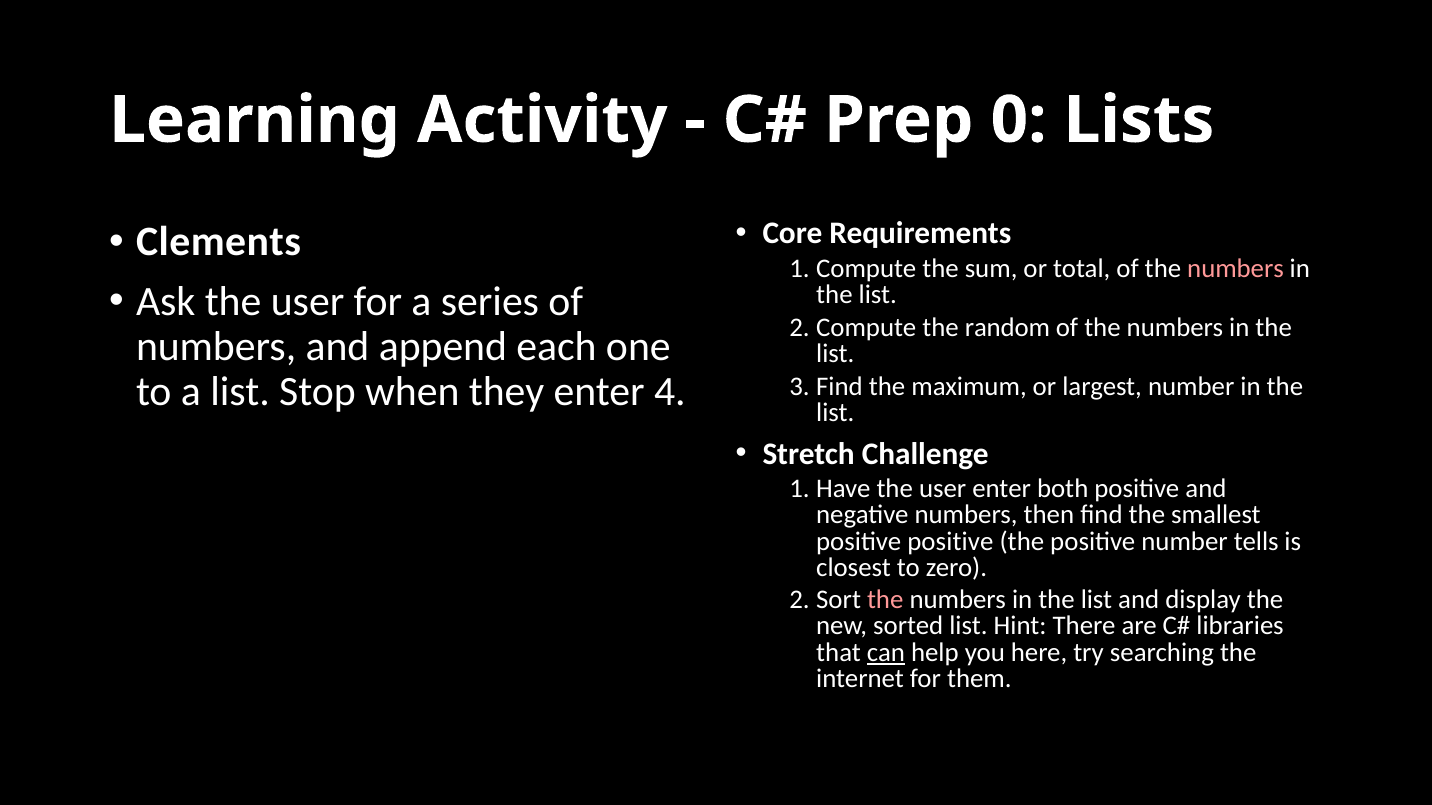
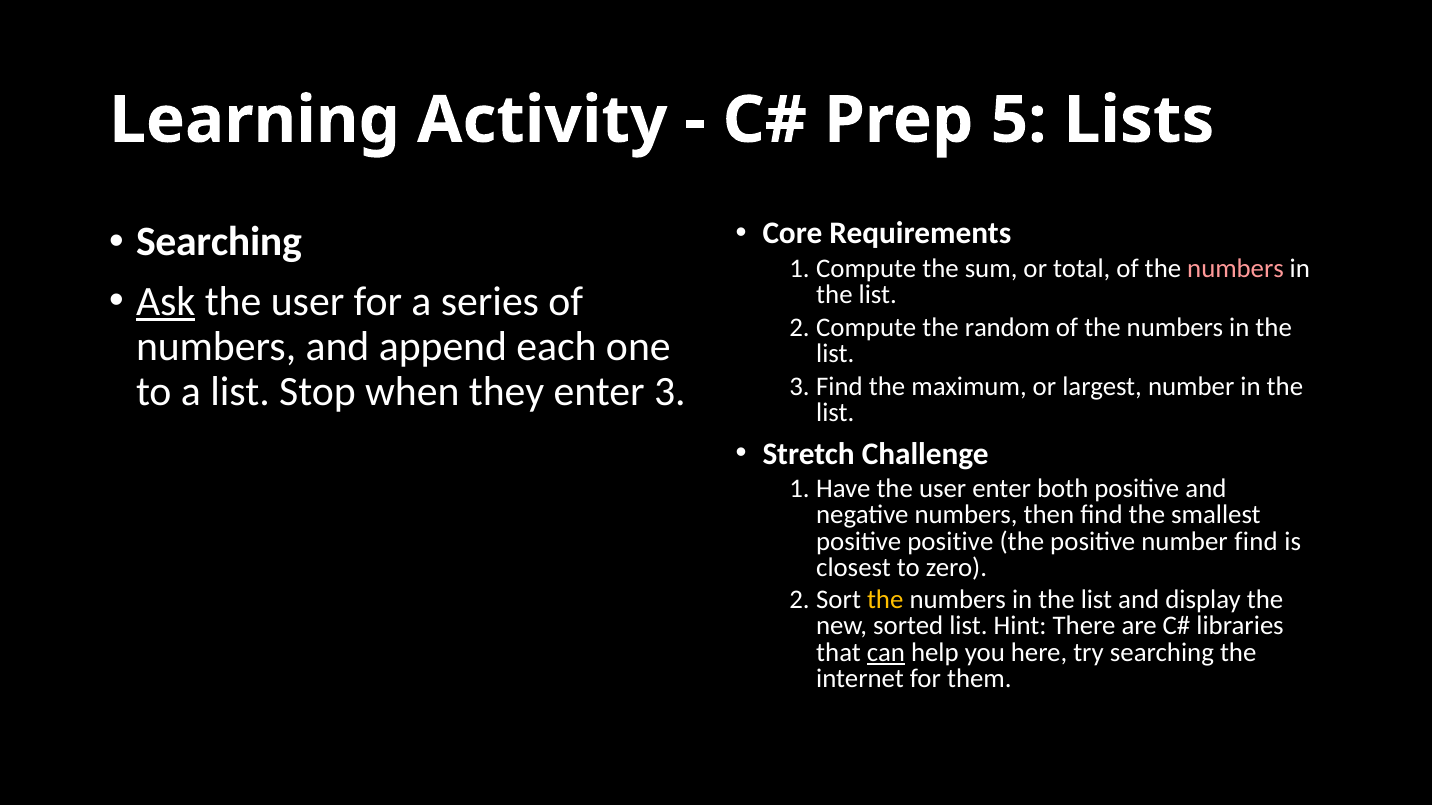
0: 0 -> 5
Clements at (219, 242): Clements -> Searching
Ask underline: none -> present
4: 4 -> 3
number tells: tells -> find
the at (885, 600) colour: pink -> yellow
